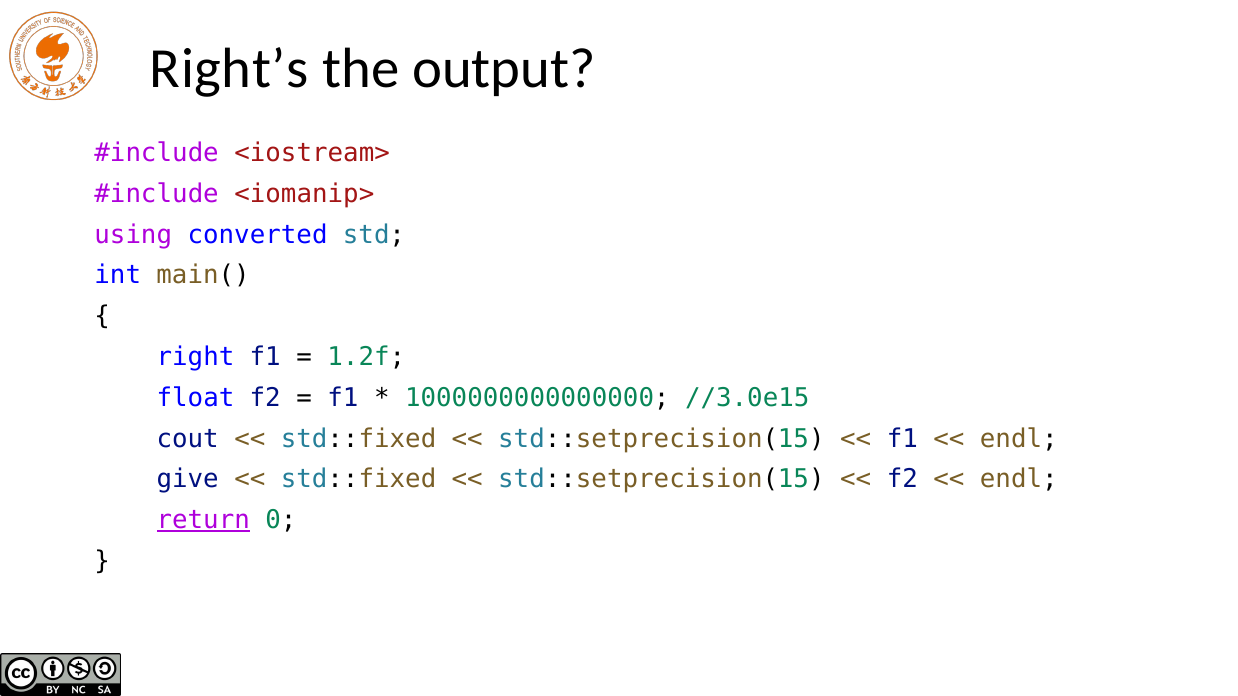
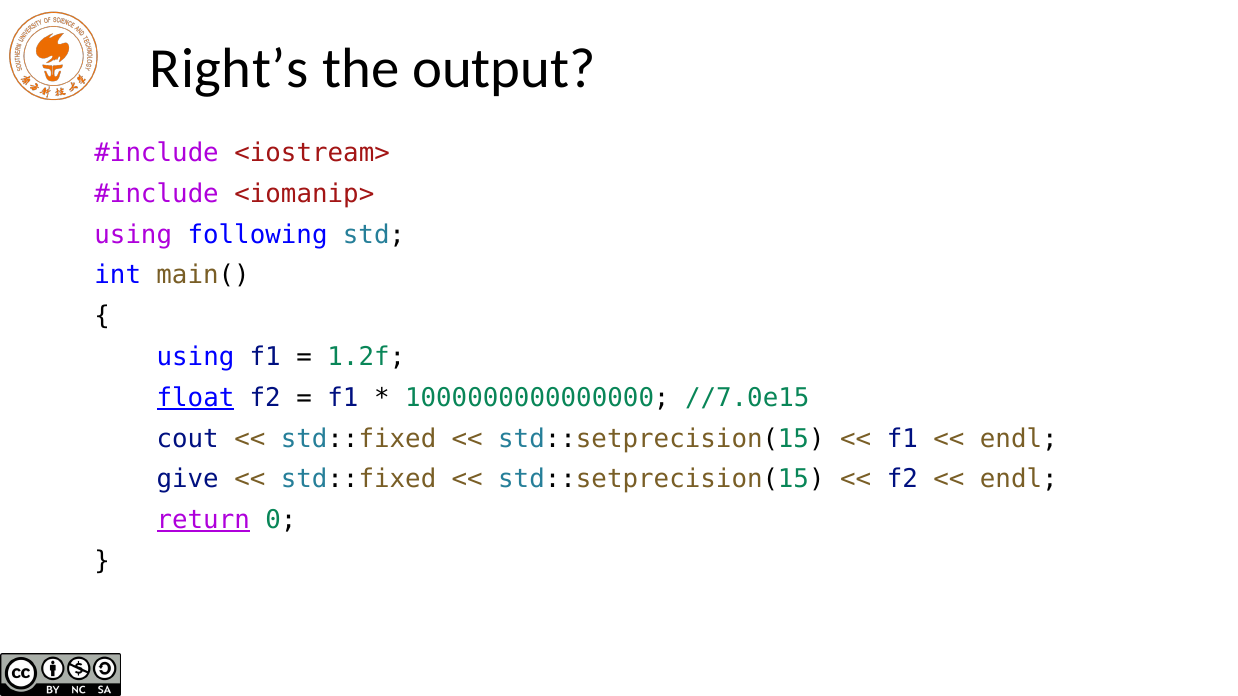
converted: converted -> following
right at (195, 357): right -> using
float underline: none -> present
//3.0e15: //3.0e15 -> //7.0e15
